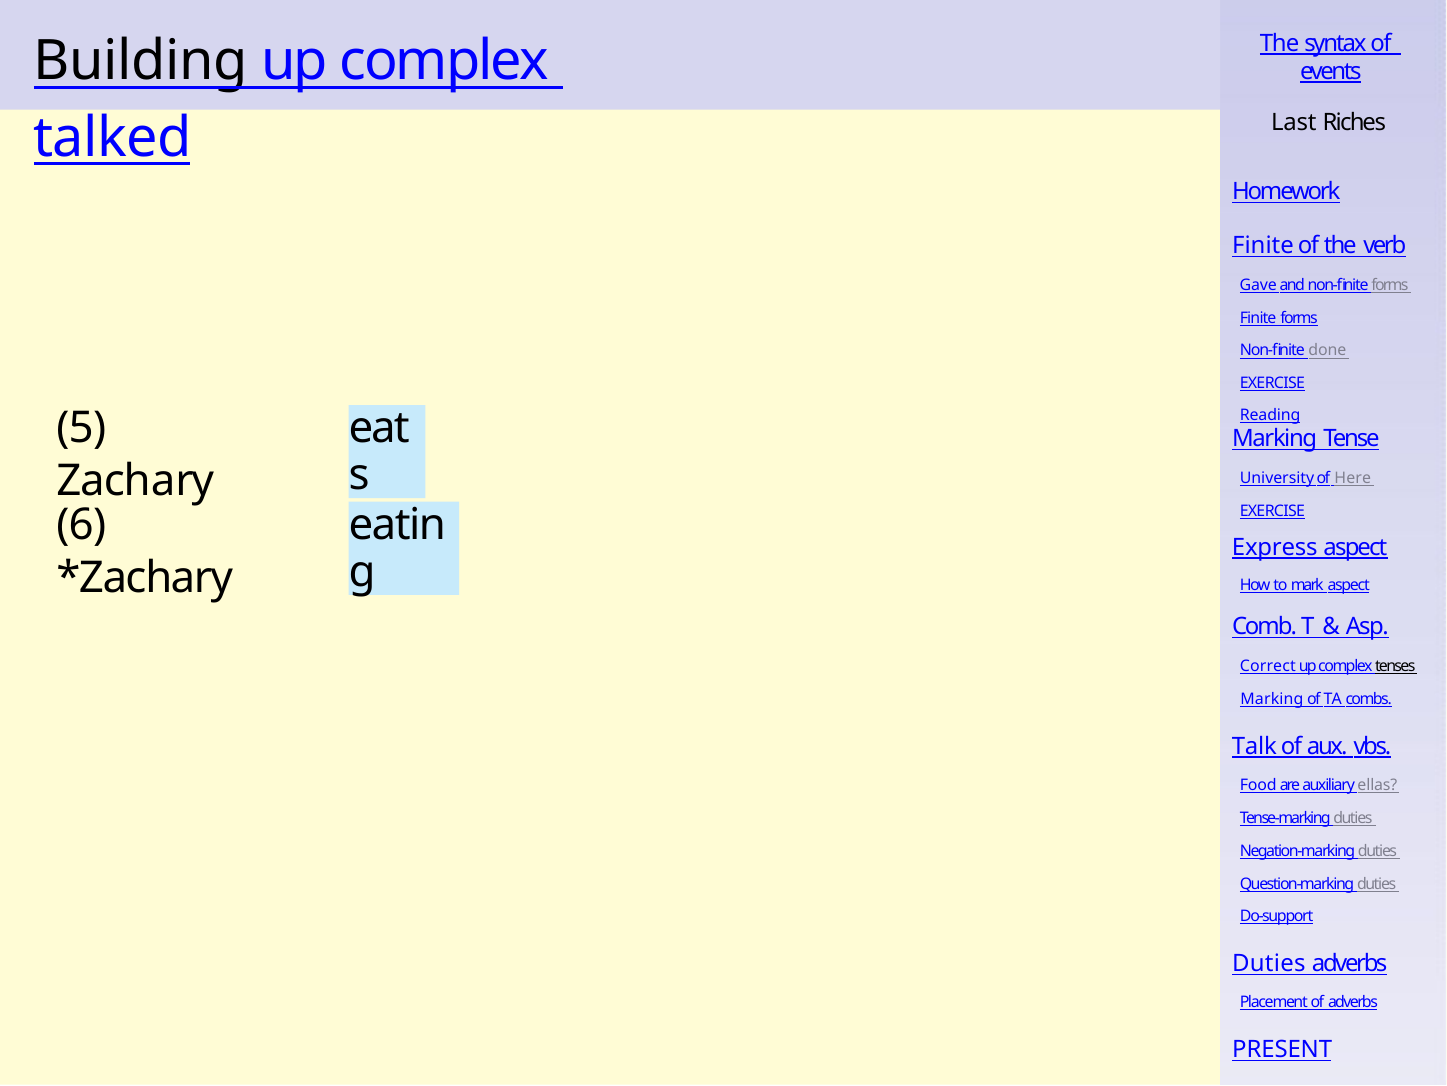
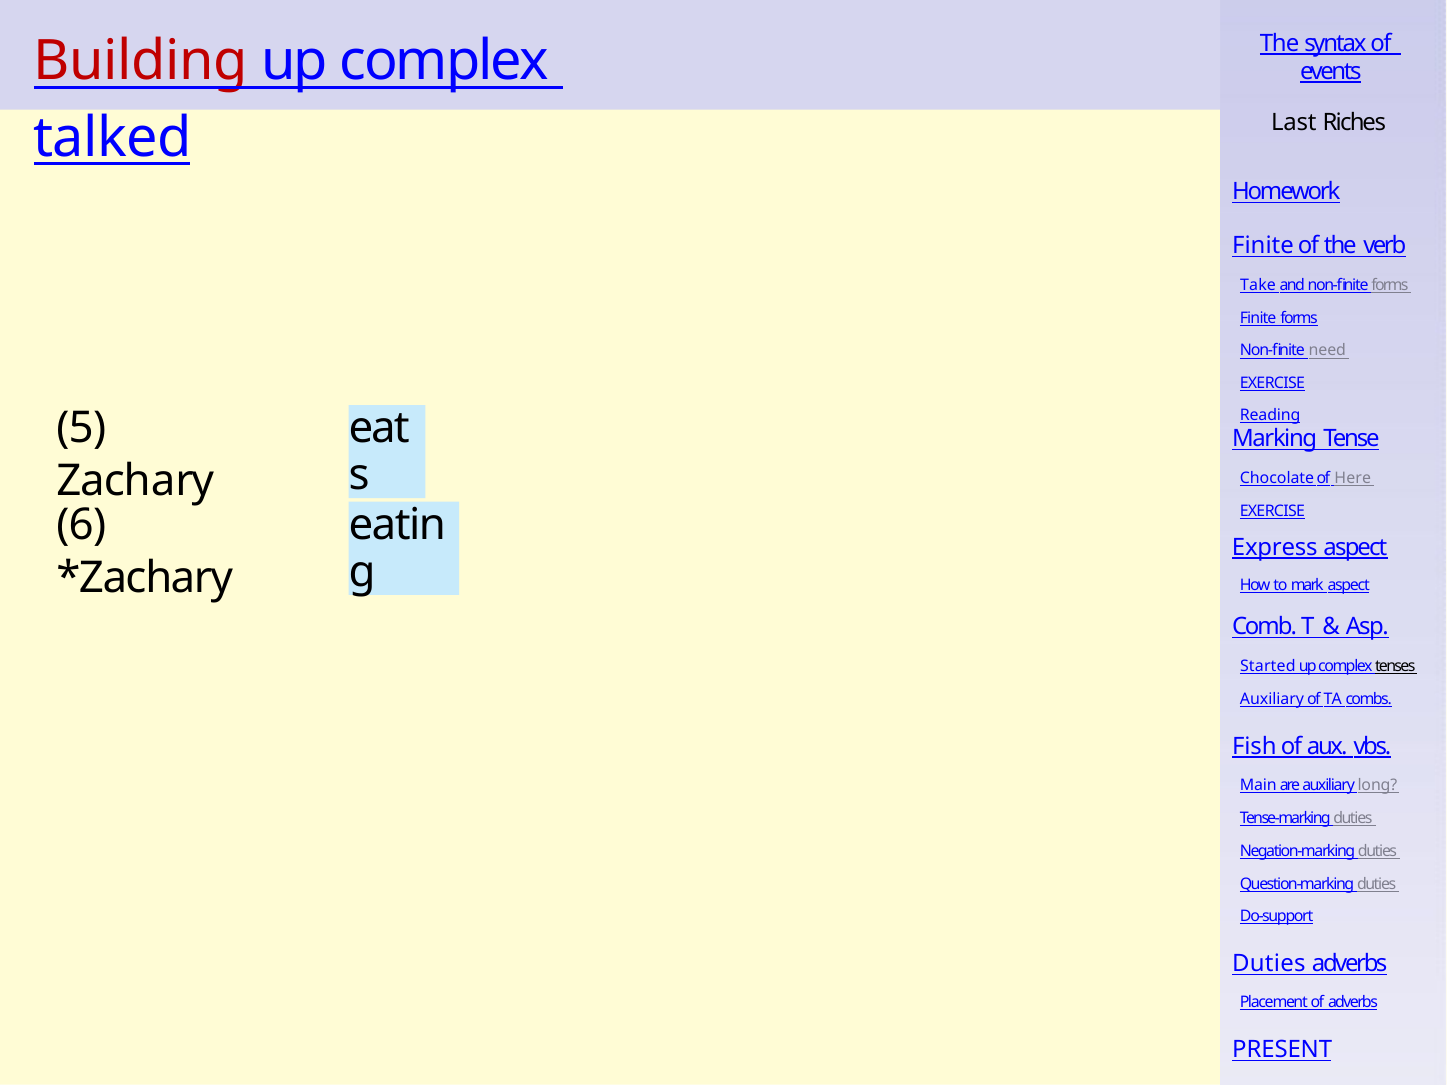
Building colour: black -> red
Gave: Gave -> Take
done: done -> need
University: University -> Chocolate
Correct: Correct -> Started
Marking at (1272, 699): Marking -> Auxiliary
Talk: Talk -> Fish
Food: Food -> Main
ellas: ellas -> long
